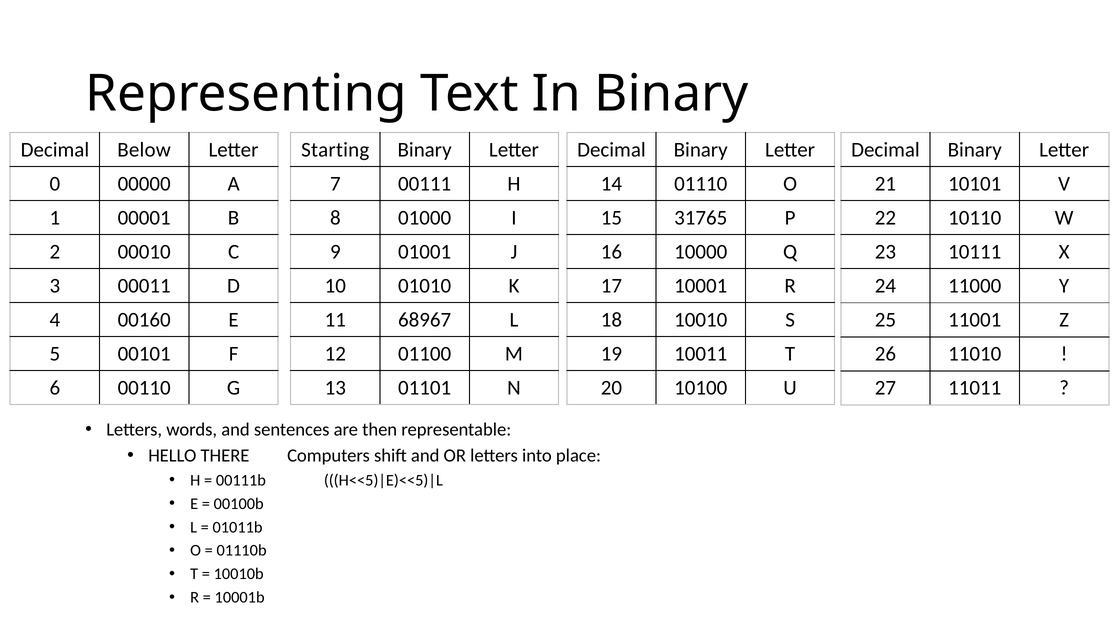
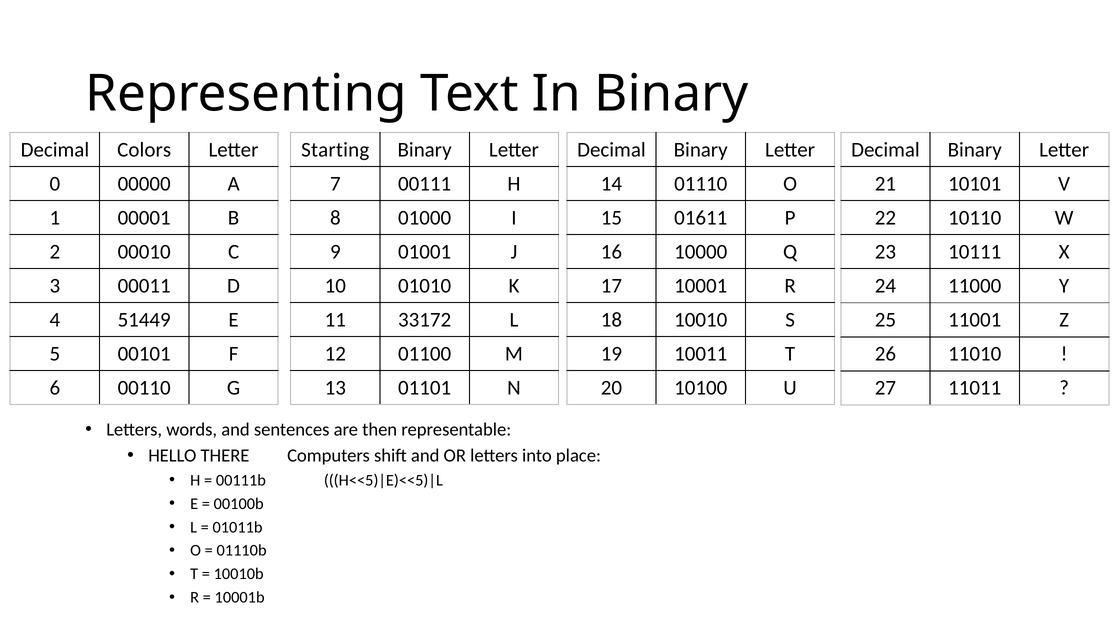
Below: Below -> Colors
31765: 31765 -> 01611
00160: 00160 -> 51449
68967: 68967 -> 33172
